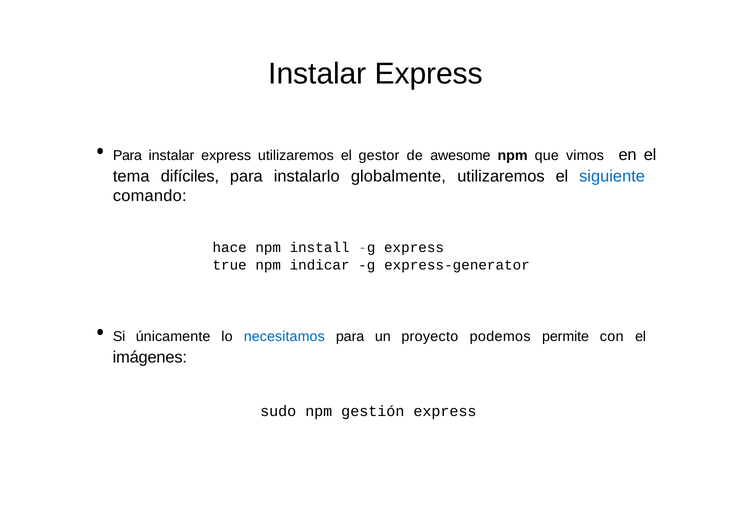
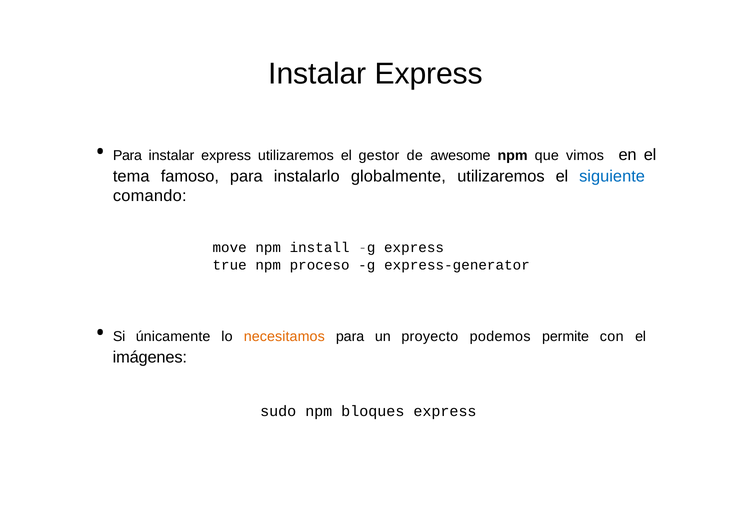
difíciles: difíciles -> famoso
hace: hace -> move
indicar: indicar -> proceso
necesitamos colour: blue -> orange
gestión: gestión -> bloques
